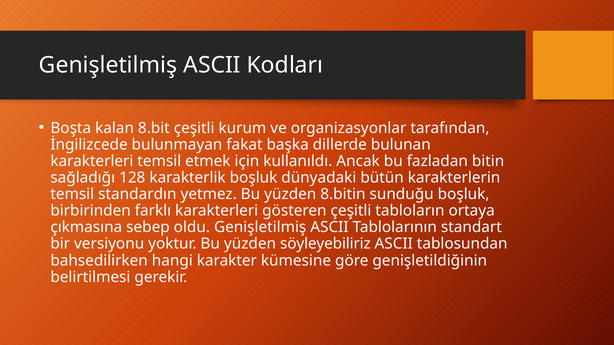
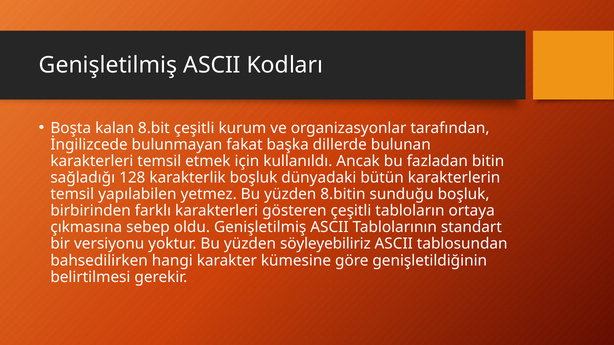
standardın: standardın -> yapılabilen
